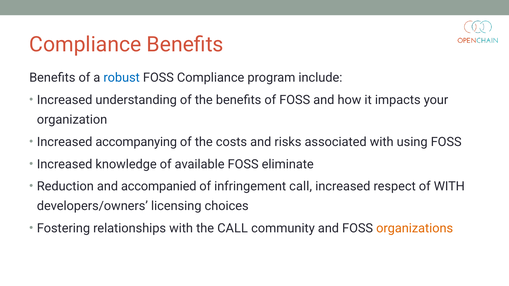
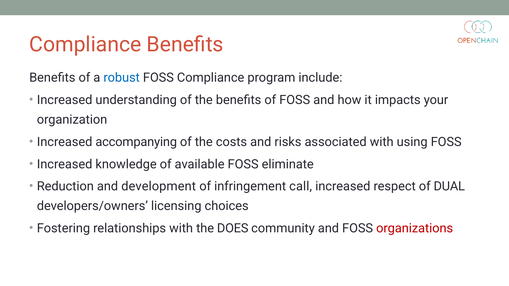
accompanied: accompanied -> development
of WITH: WITH -> DUAL
the CALL: CALL -> DOES
organizations colour: orange -> red
